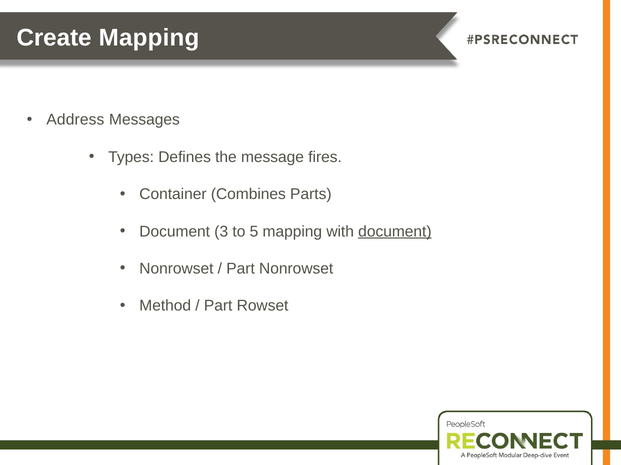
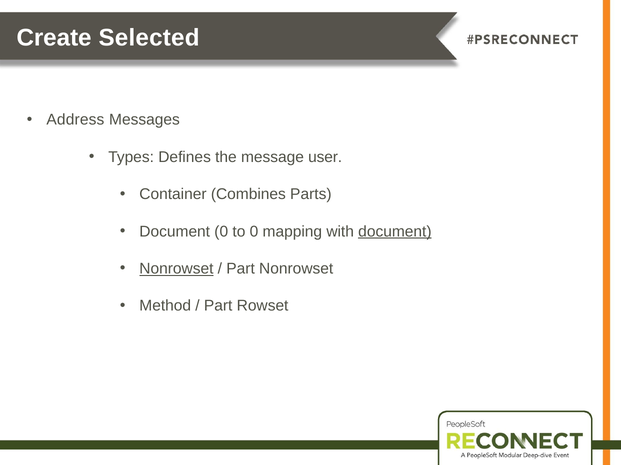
Create Mapping: Mapping -> Selected
fires: fires -> user
Document 3: 3 -> 0
to 5: 5 -> 0
Nonrowset at (176, 269) underline: none -> present
